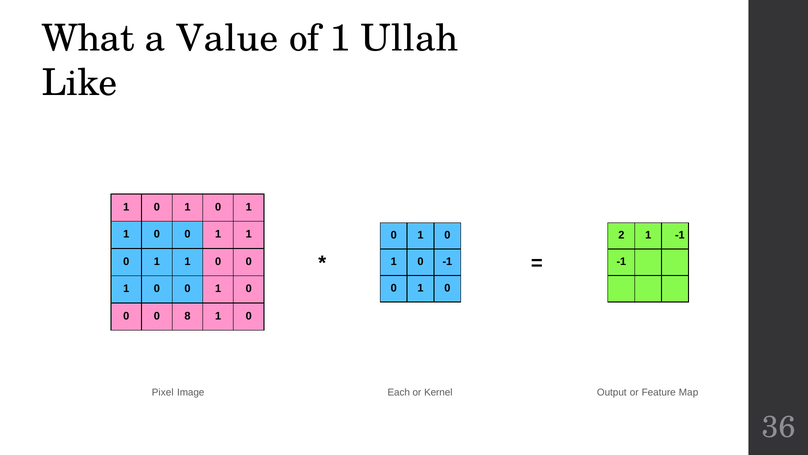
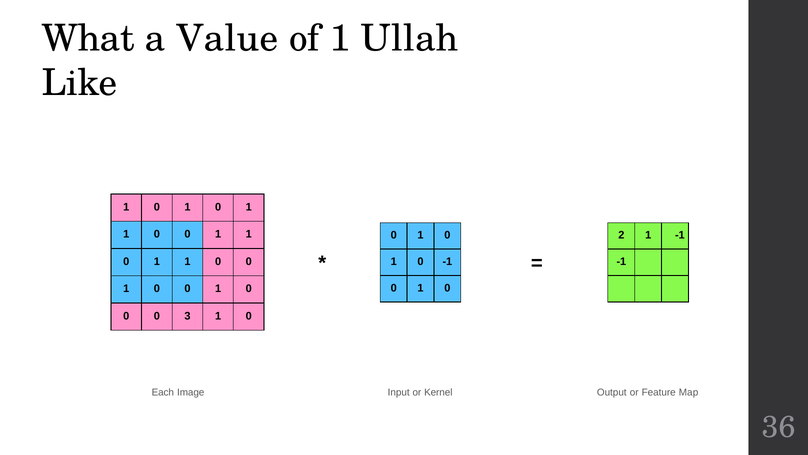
8: 8 -> 3
Pixel: Pixel -> Each
Each: Each -> Input
